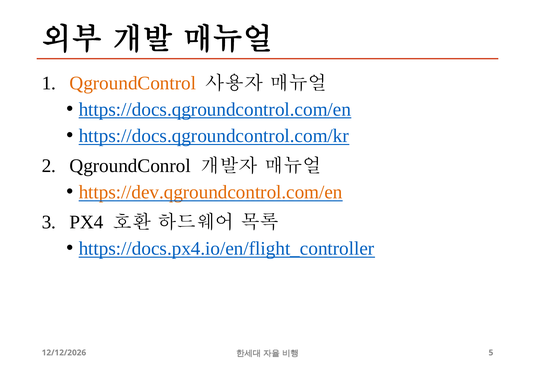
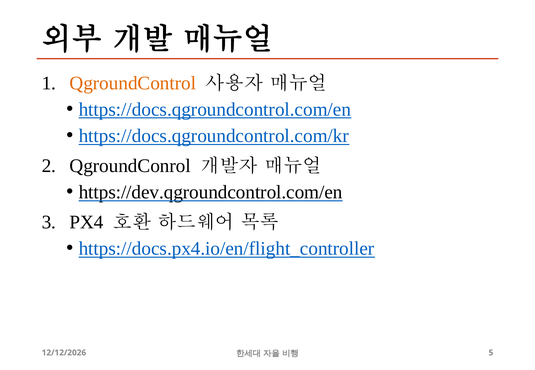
https://dev.qgroundcontrol.com/en colour: orange -> black
